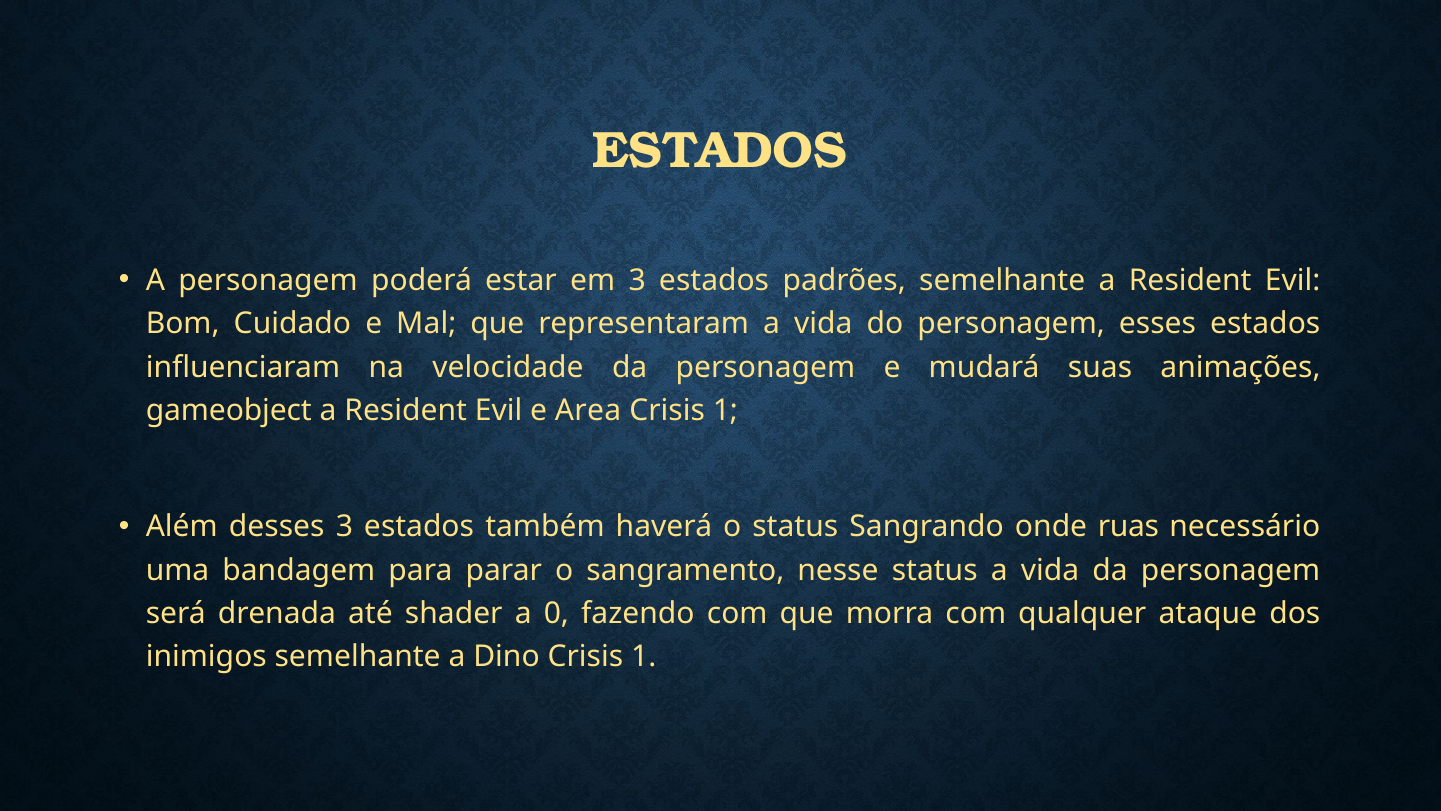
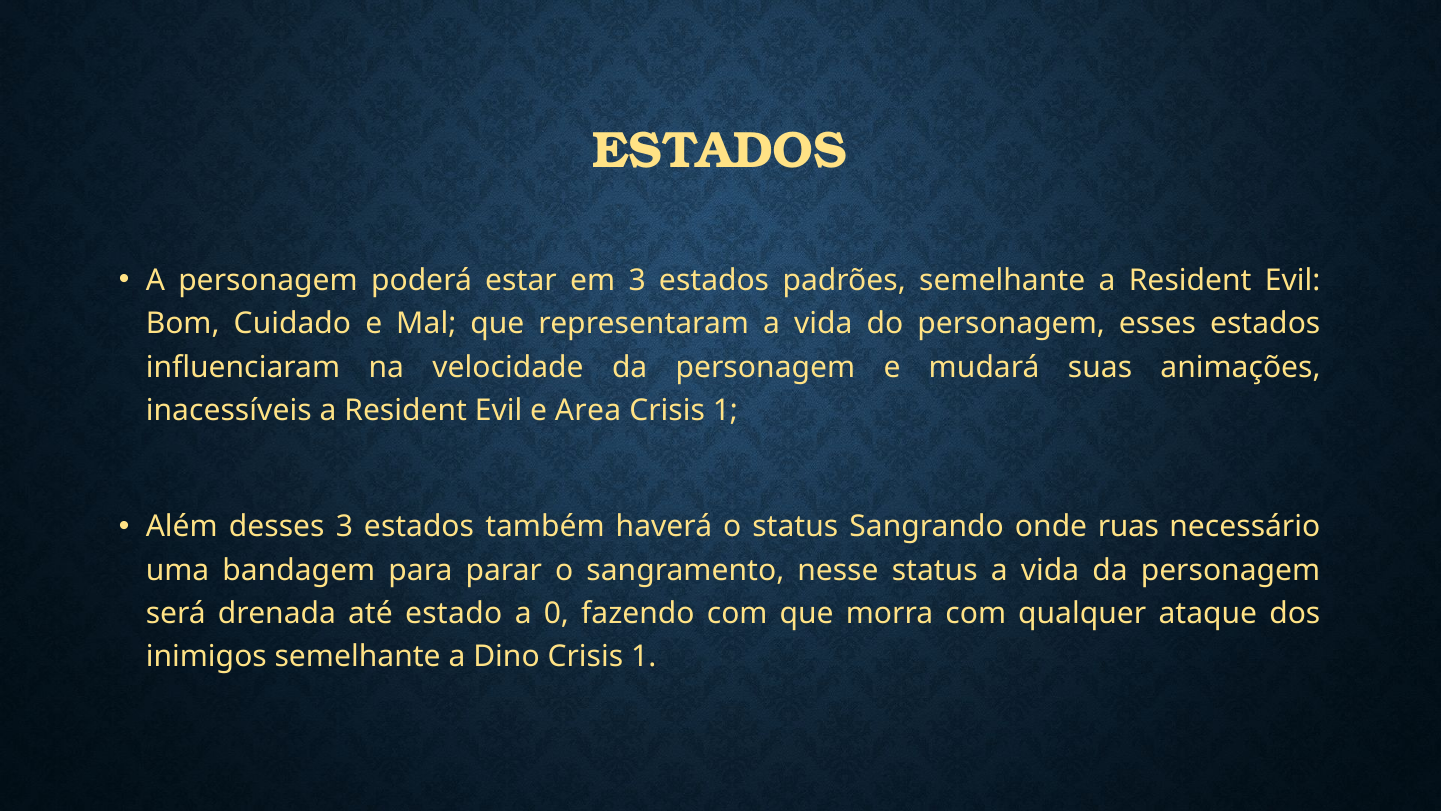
gameobject: gameobject -> inacessíveis
shader: shader -> estado
